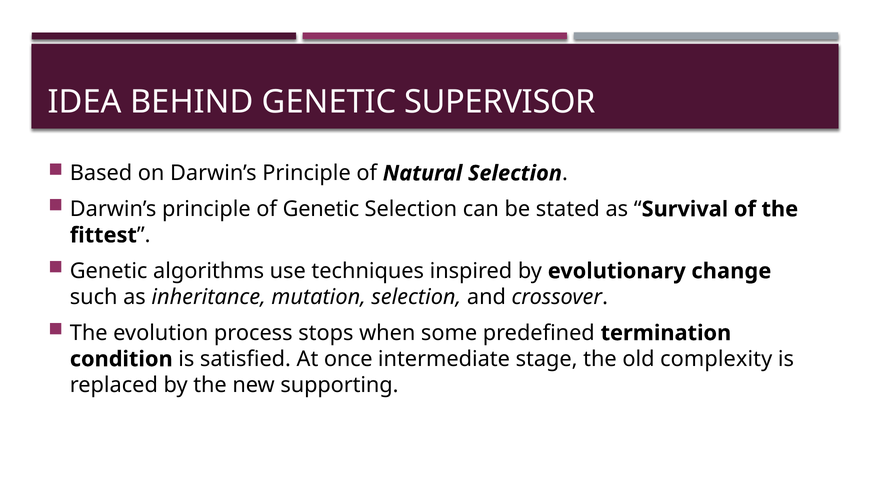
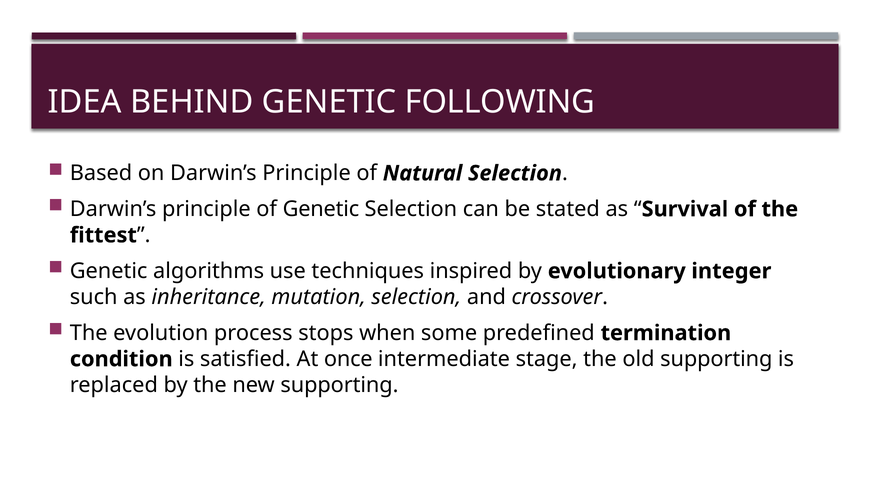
SUPERVISOR: SUPERVISOR -> FOLLOWING
change: change -> integer
old complexity: complexity -> supporting
